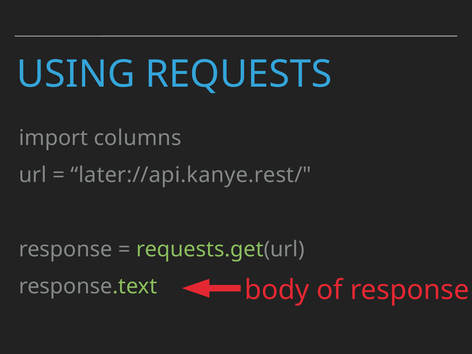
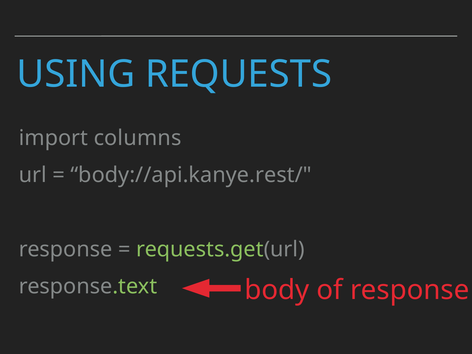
later://api.kanye.rest/: later://api.kanye.rest/ -> body://api.kanye.rest/
